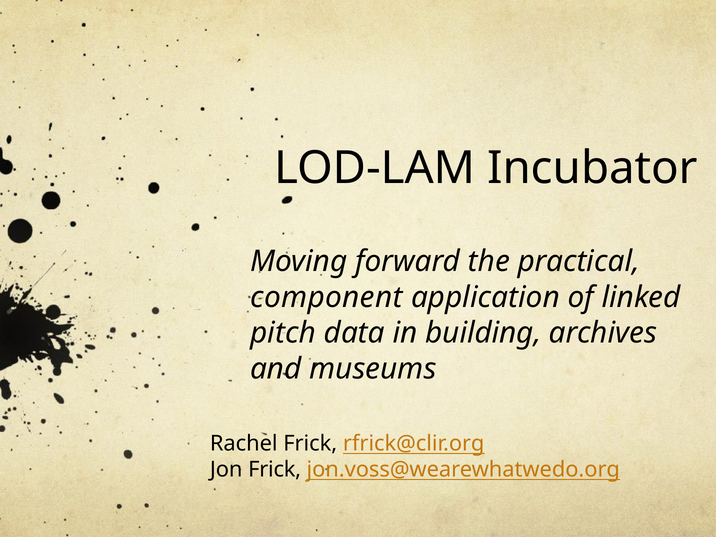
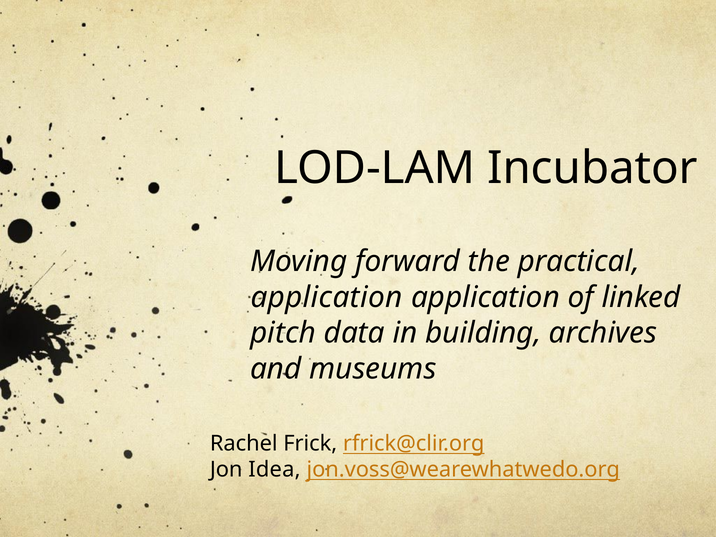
component at (326, 297): component -> application
Jon Frick: Frick -> Idea
